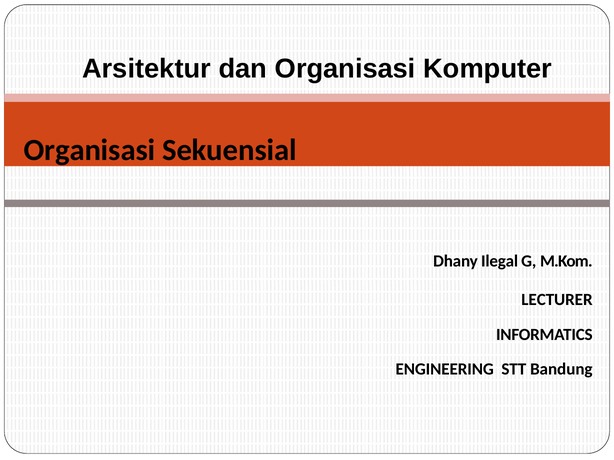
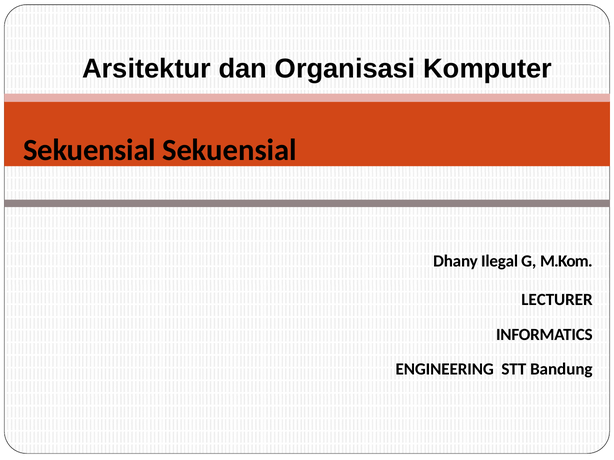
Organisasi at (89, 150): Organisasi -> Sekuensial
